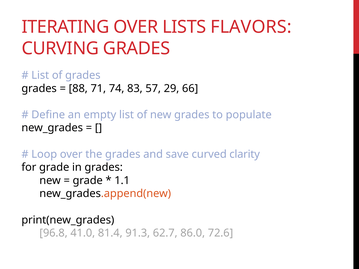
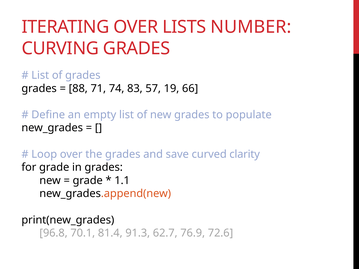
FLAVORS: FLAVORS -> NUMBER
29: 29 -> 19
41.0: 41.0 -> 70.1
86.0: 86.0 -> 76.9
